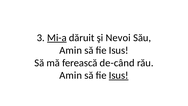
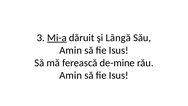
Nevoi: Nevoi -> Lângă
de-când: de-când -> de-mine
Isus at (119, 75) underline: present -> none
